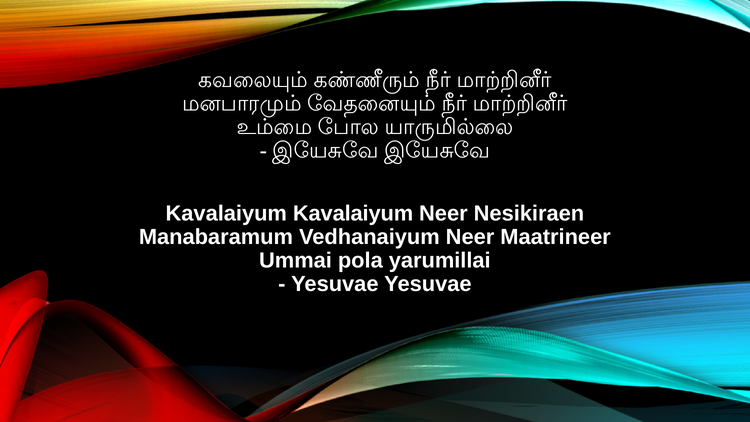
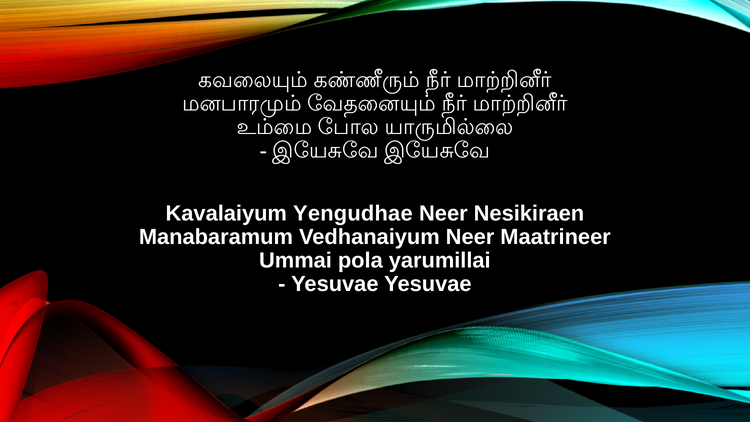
Kavalaiyum Kavalaiyum: Kavalaiyum -> Yengudhae
